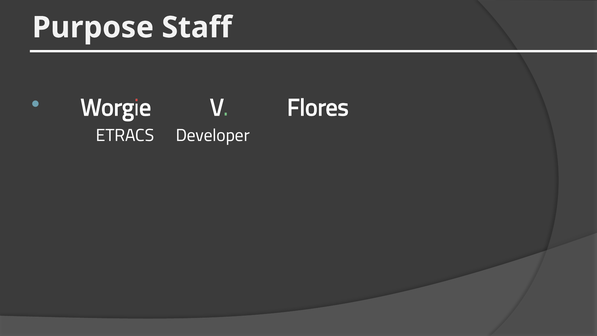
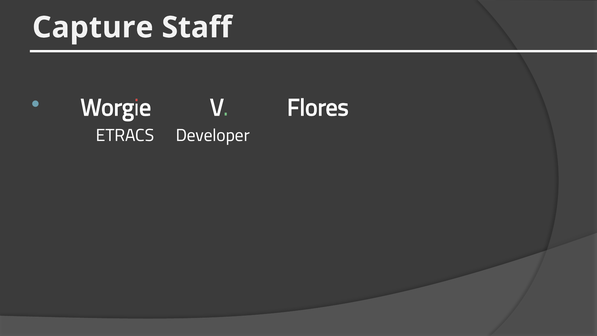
Purpose: Purpose -> Capture
